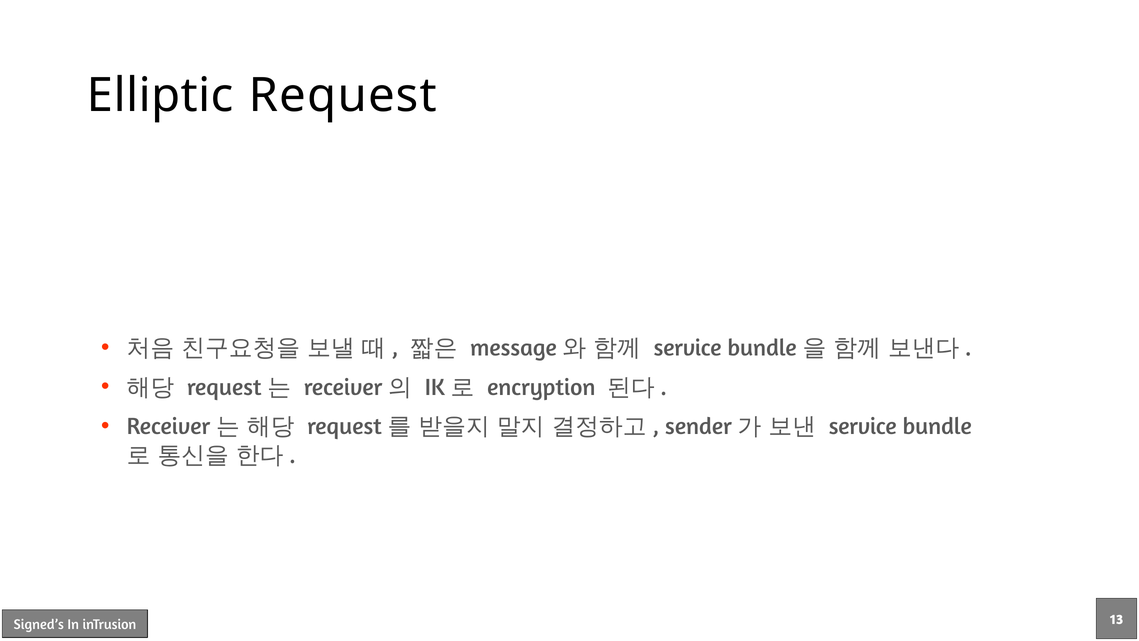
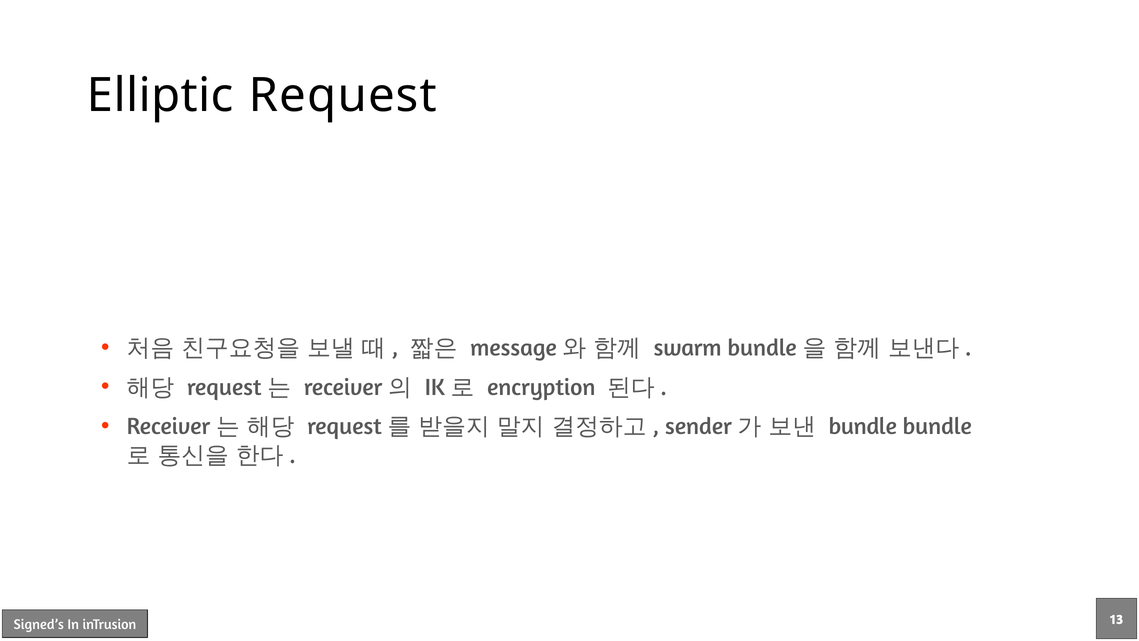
service at (688, 348): service -> swarm
service at (863, 426): service -> bundle
